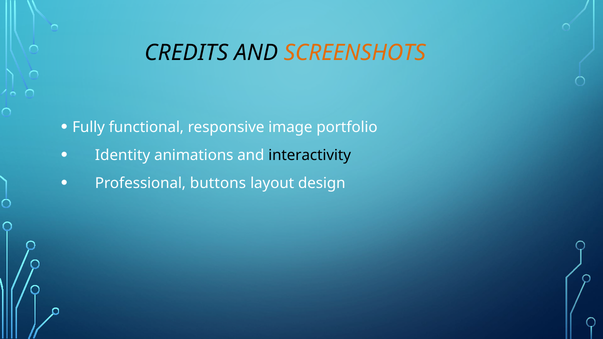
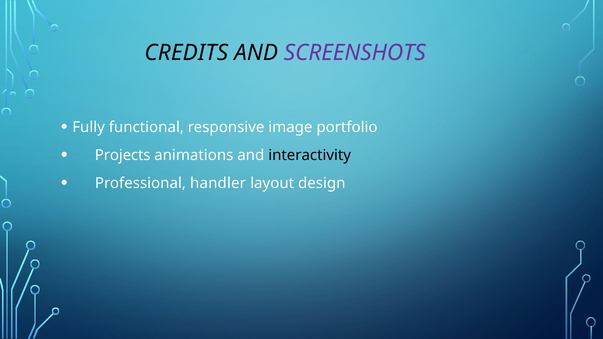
SCREENSHOTS colour: orange -> purple
Identity: Identity -> Projects
buttons: buttons -> handler
